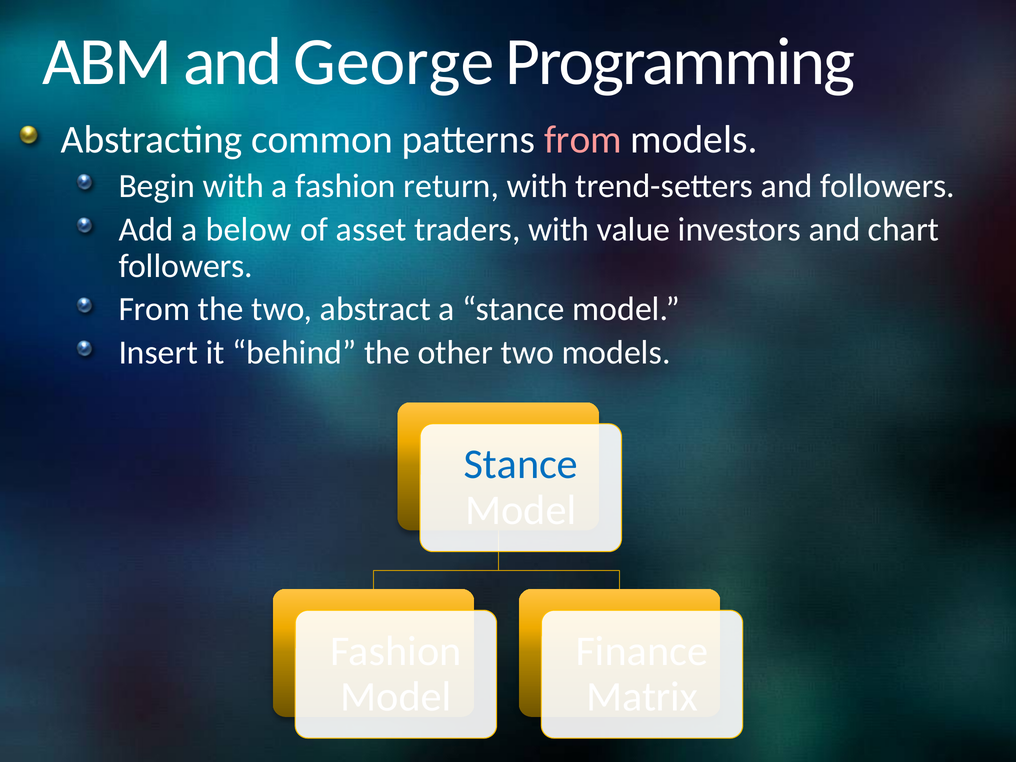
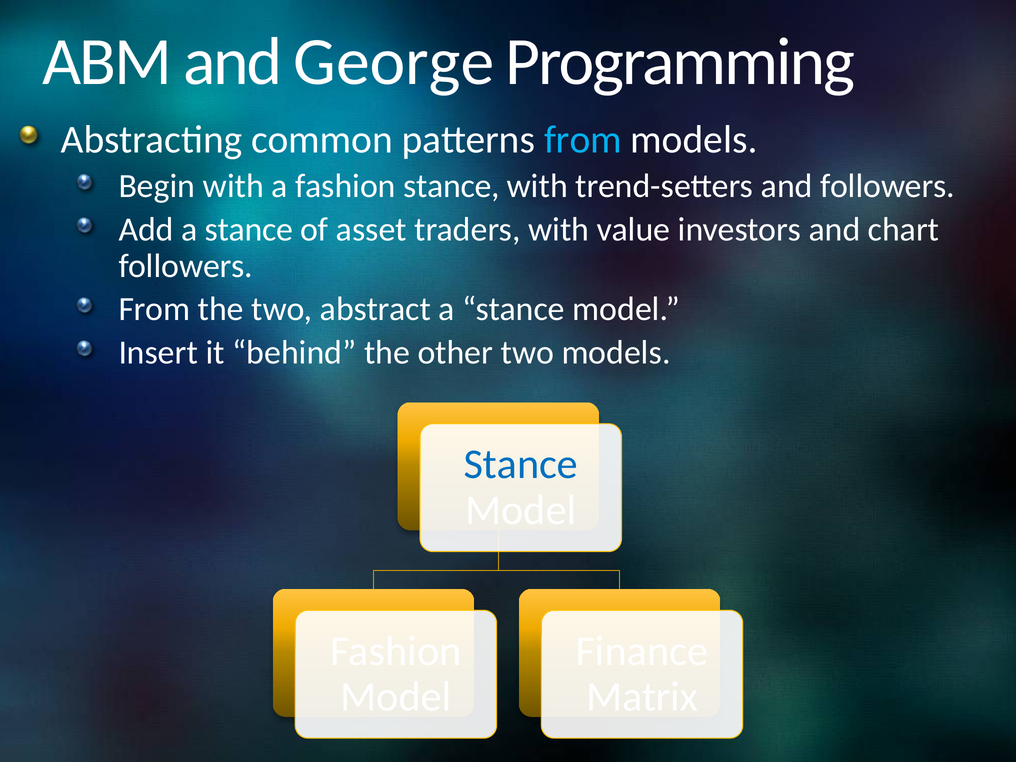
from at (583, 140) colour: pink -> light blue
fashion return: return -> stance
Add a below: below -> stance
